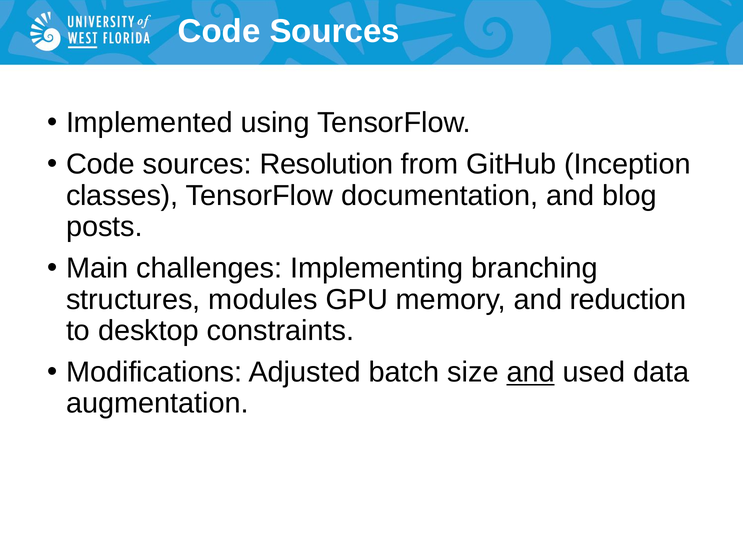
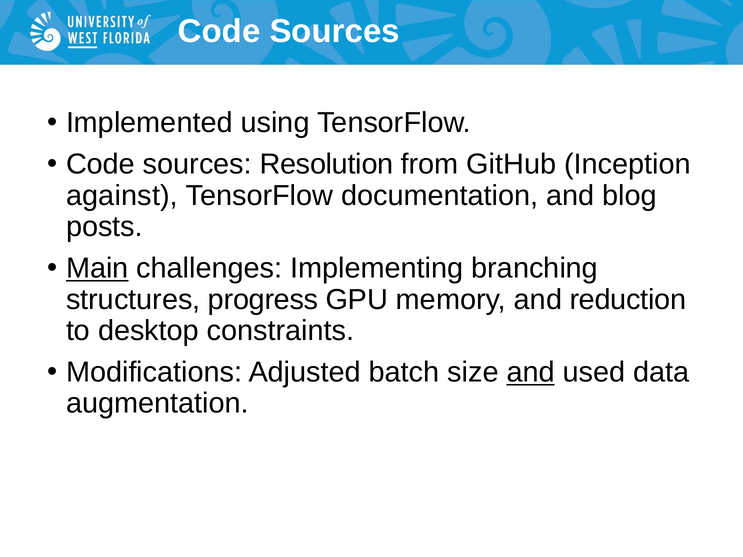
classes: classes -> against
Main underline: none -> present
modules: modules -> progress
